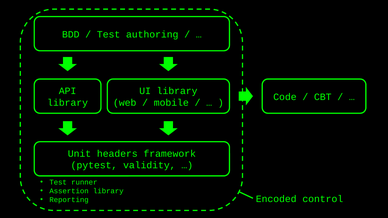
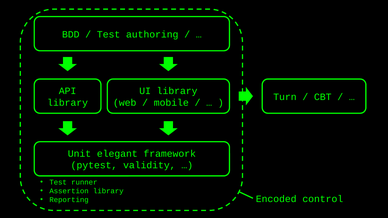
Code: Code -> Turn
headers: headers -> elegant
